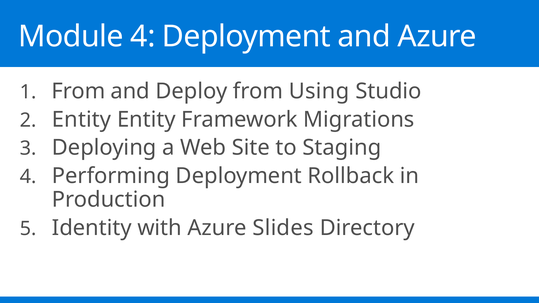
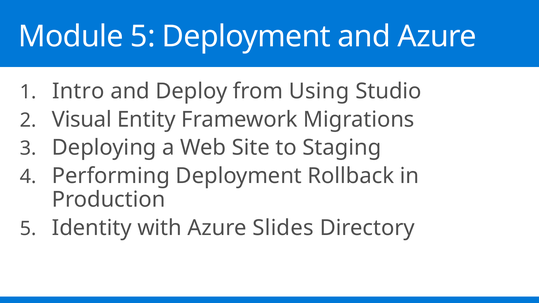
Module 4: 4 -> 5
From at (78, 91): From -> Intro
2 Entity: Entity -> Visual
